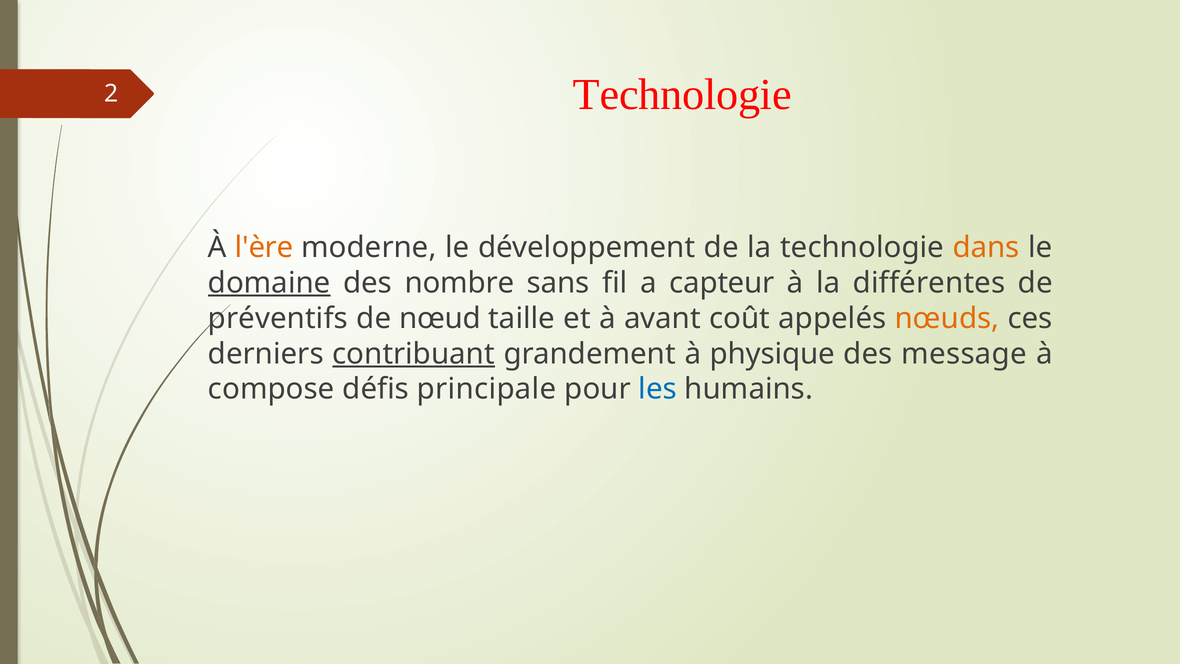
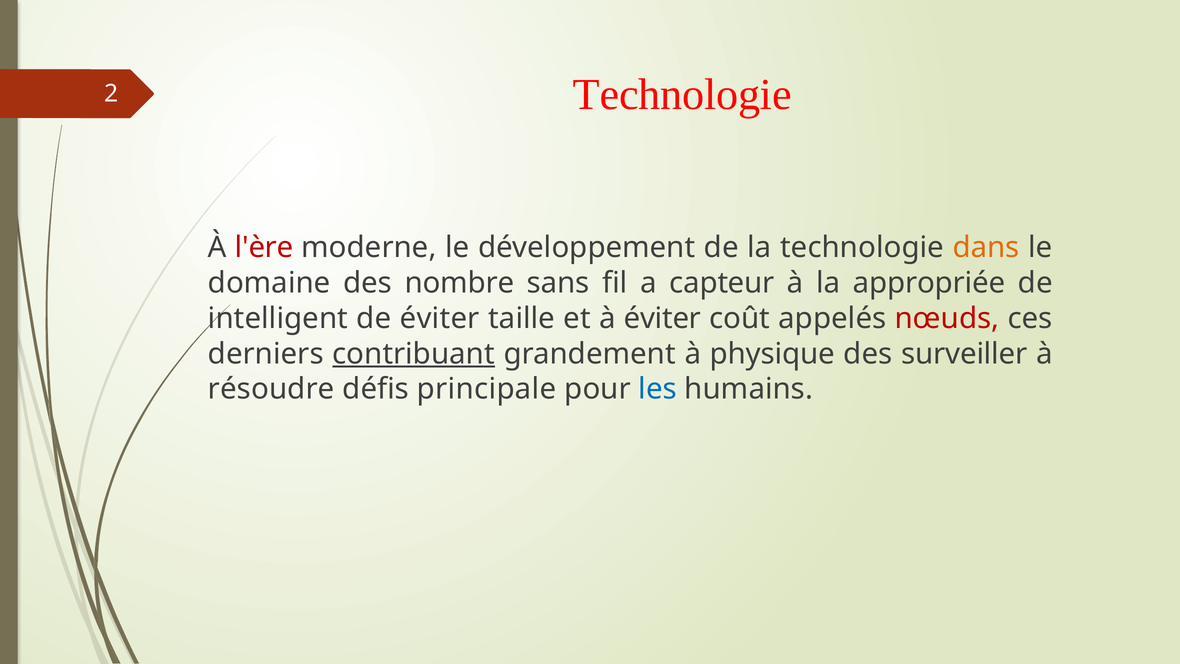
l'ère colour: orange -> red
domaine underline: present -> none
différentes: différentes -> appropriée
préventifs: préventifs -> intelligent
de nœud: nœud -> éviter
à avant: avant -> éviter
nœuds colour: orange -> red
message: message -> surveiller
compose: compose -> résoudre
